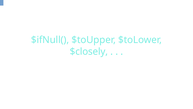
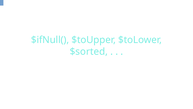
$closely: $closely -> $sorted
